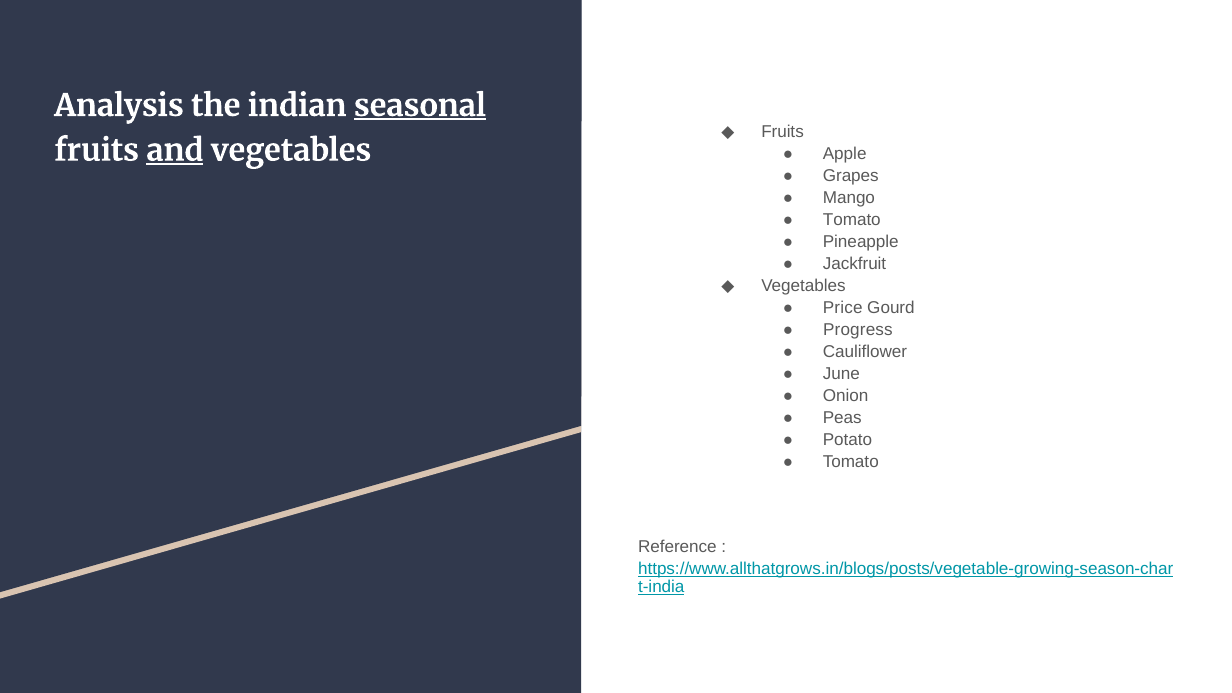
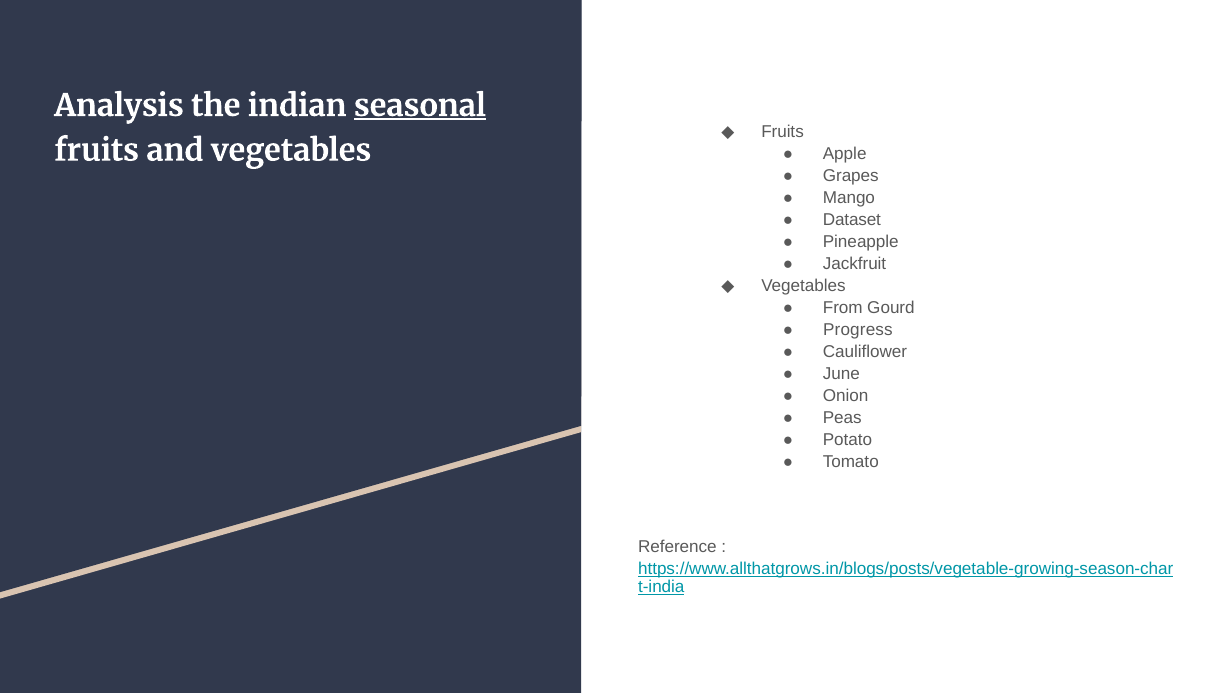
and underline: present -> none
Tomato at (852, 220): Tomato -> Dataset
Price: Price -> From
